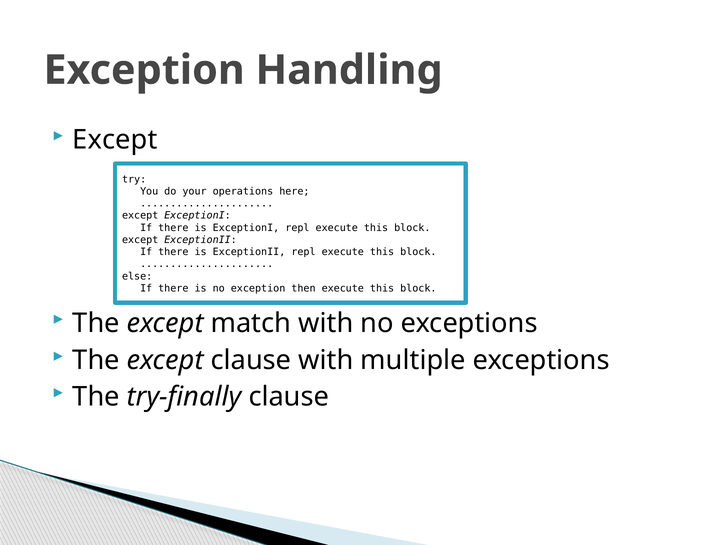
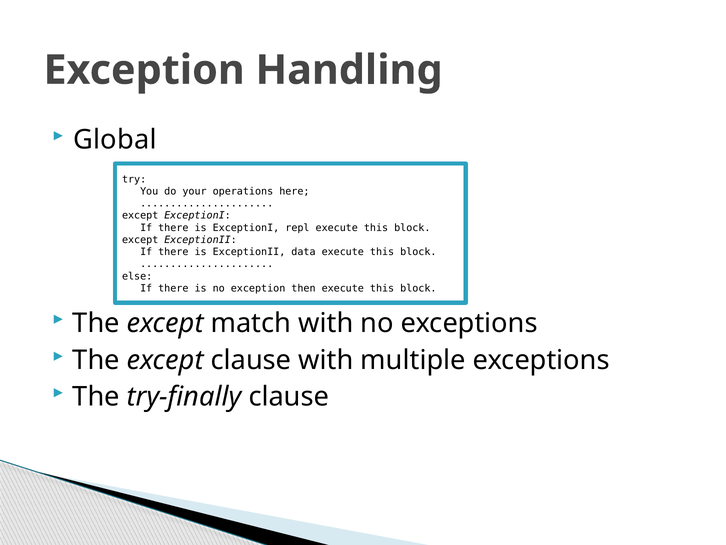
Except at (115, 139): Except -> Global
ExceptionII repl: repl -> data
